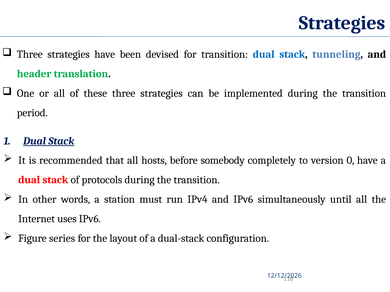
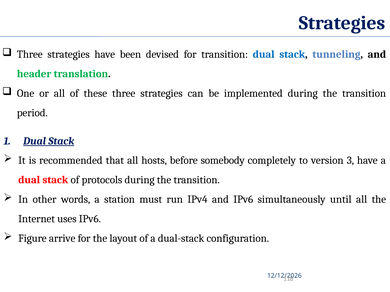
0: 0 -> 3
series: series -> arrive
